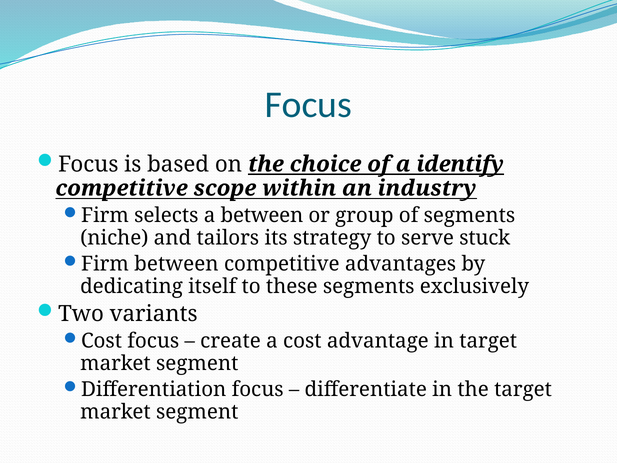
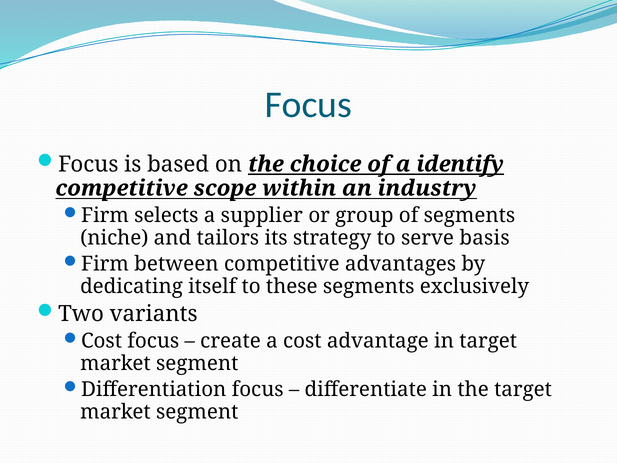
a between: between -> supplier
stuck: stuck -> basis
